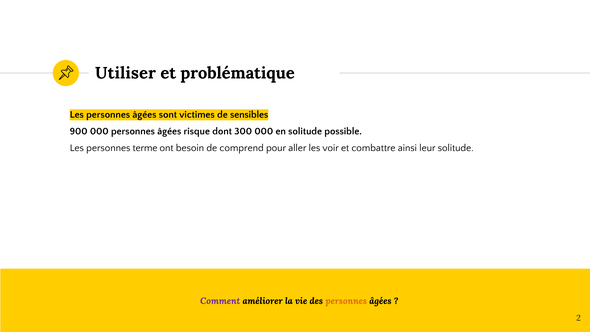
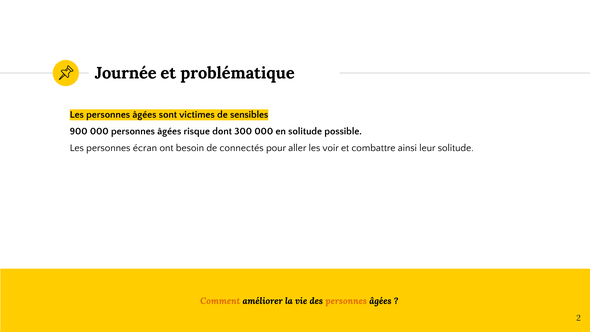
Utiliser: Utiliser -> Journée
terme: terme -> écran
comprend: comprend -> connectés
Comment colour: purple -> orange
